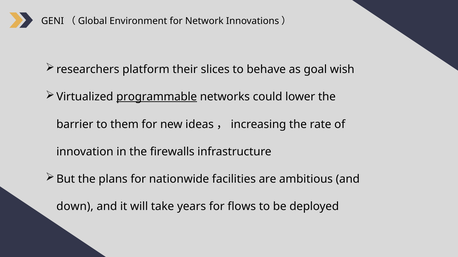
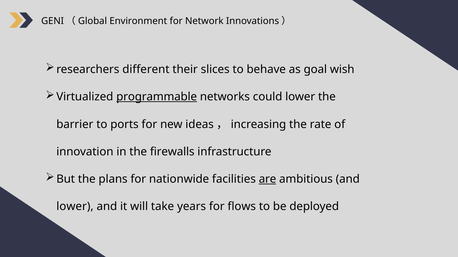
platform: platform -> different
them: them -> ports
are underline: none -> present
down at (75, 207): down -> lower
